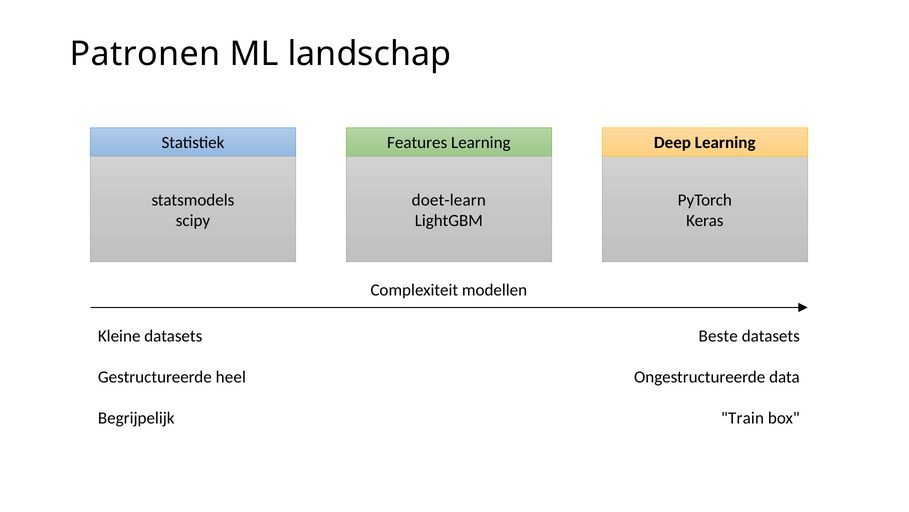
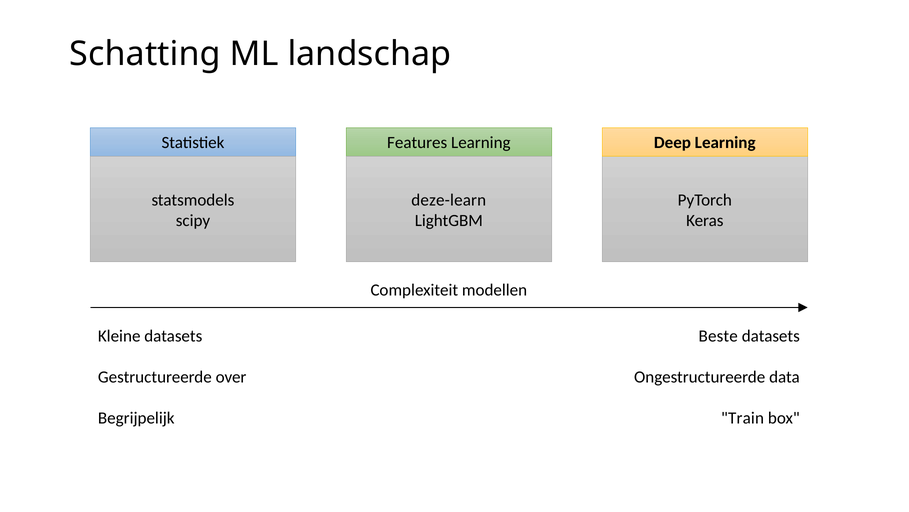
Patronen: Patronen -> Schatting
doet-learn: doet-learn -> deze-learn
heel: heel -> over
